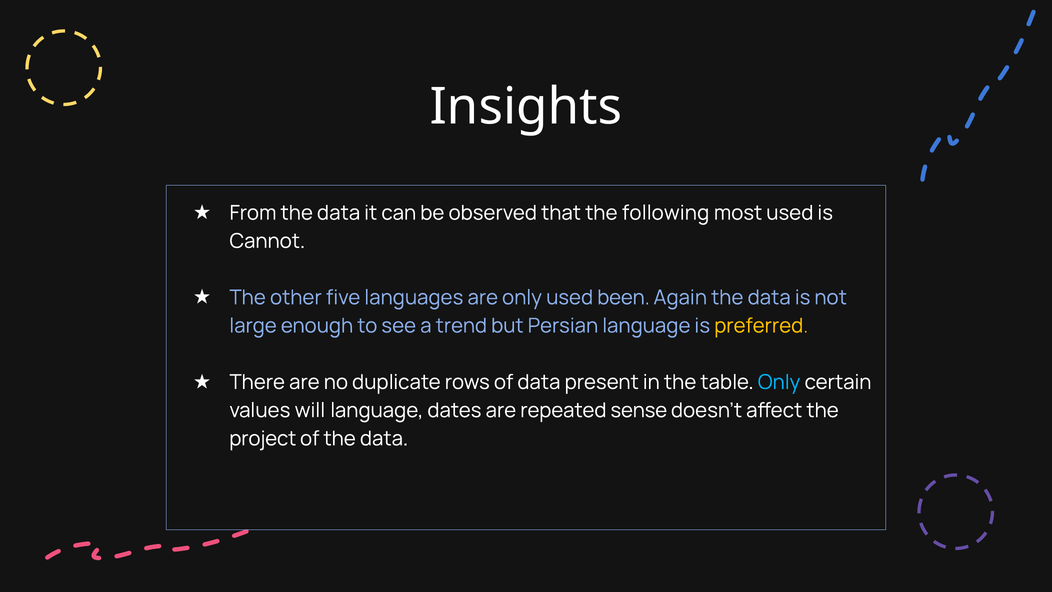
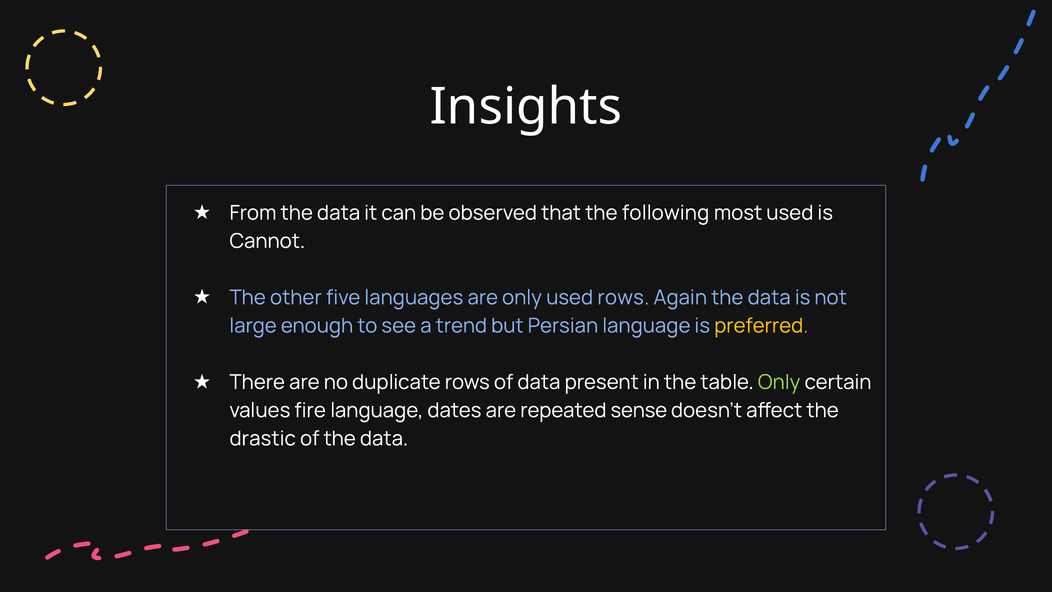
used been: been -> rows
Only at (779, 382) colour: light blue -> light green
will: will -> fire
project: project -> drastic
